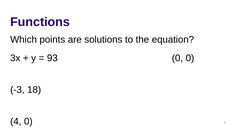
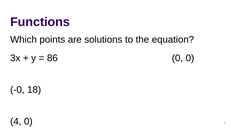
93: 93 -> 86
-3: -3 -> -0
